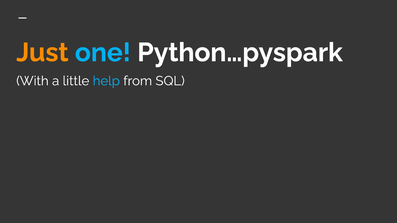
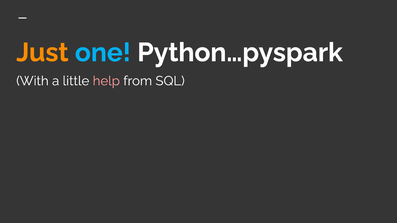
help colour: light blue -> pink
